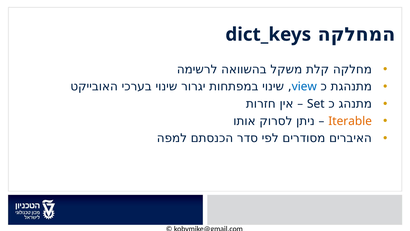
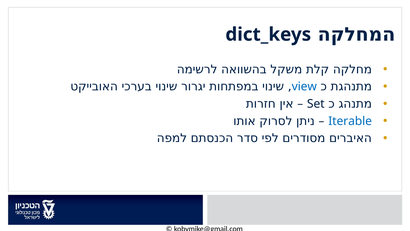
Iterable colour: orange -> blue
